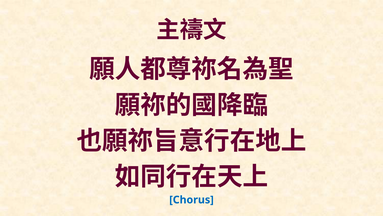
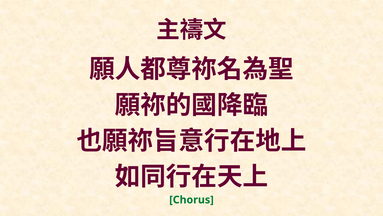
Chorus colour: blue -> green
